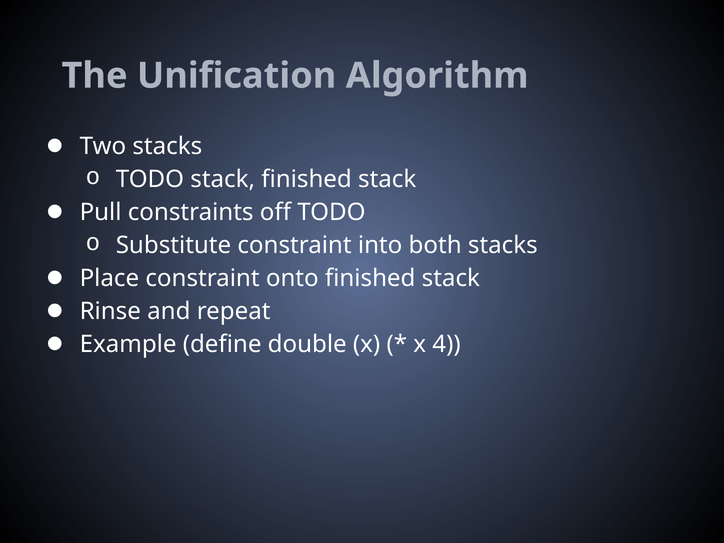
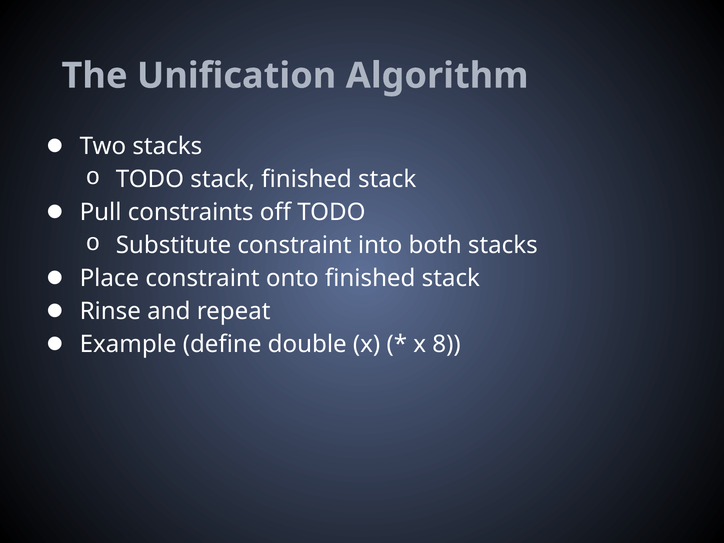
4: 4 -> 8
